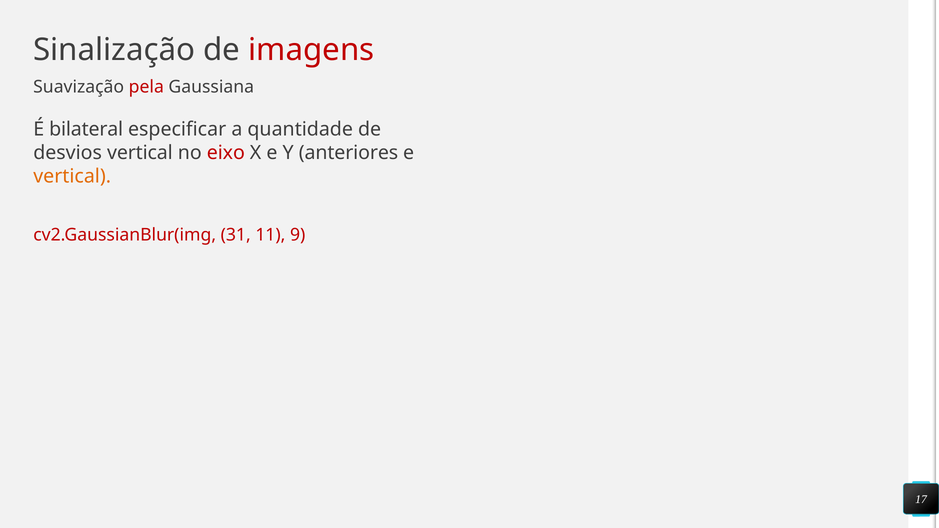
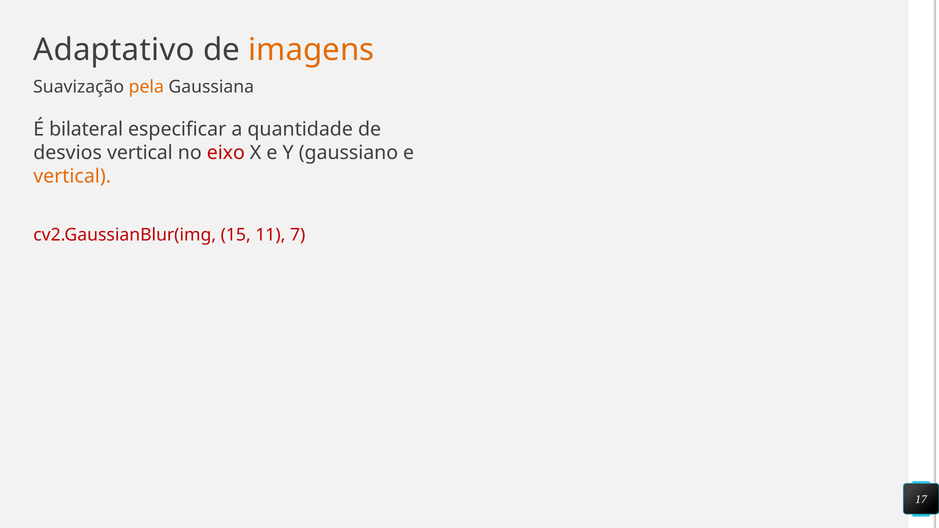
Sinalização: Sinalização -> Adaptativo
imagens colour: red -> orange
pela colour: red -> orange
anteriores: anteriores -> gaussiano
31: 31 -> 15
9: 9 -> 7
